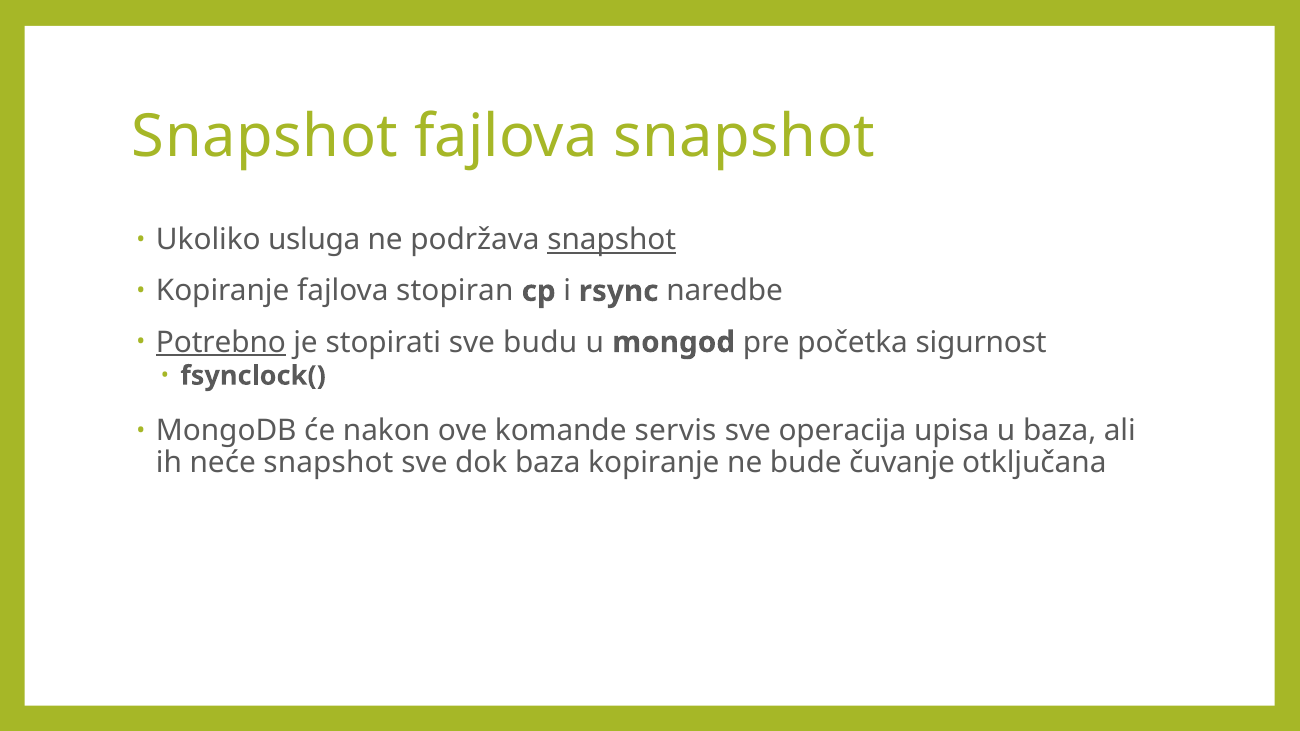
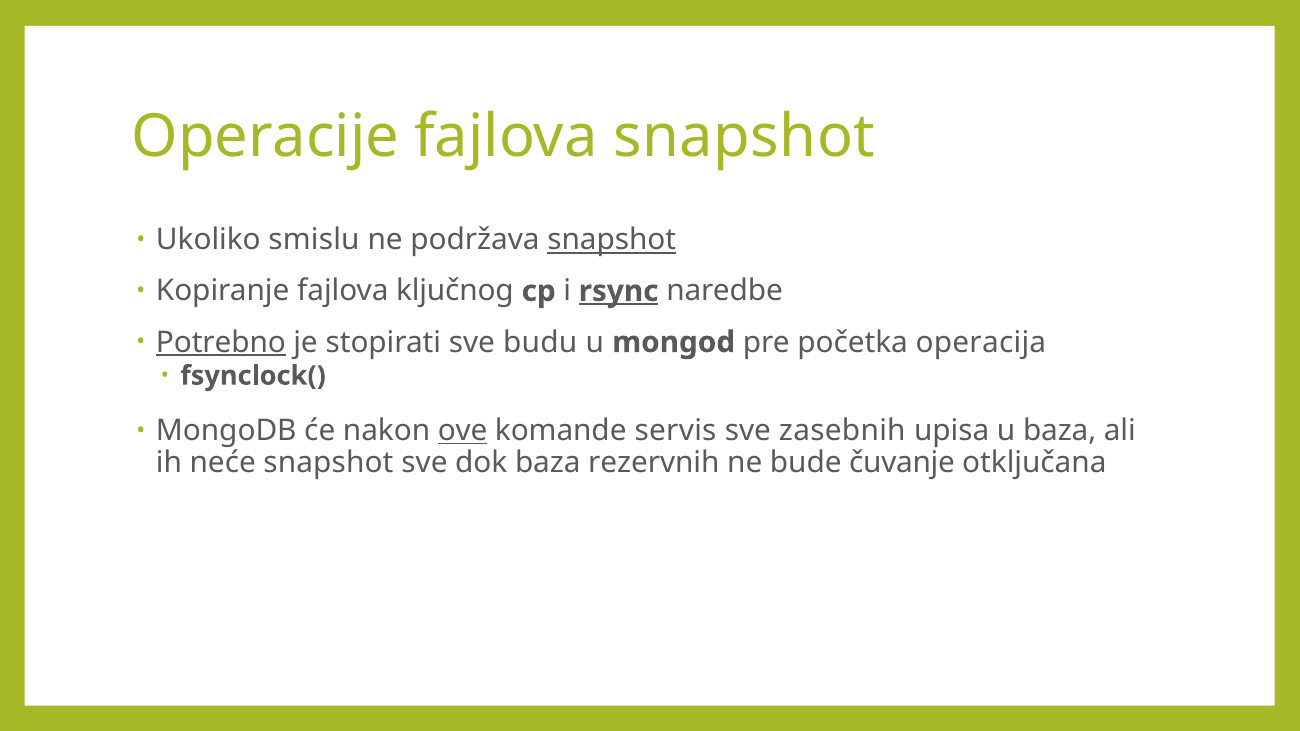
Snapshot at (265, 137): Snapshot -> Operacije
usluga: usluga -> smislu
stopiran: stopiran -> ključnog
rsync underline: none -> present
sigurnost: sigurnost -> operacija
ove underline: none -> present
operacija: operacija -> zasebnih
baza kopiranje: kopiranje -> rezervnih
